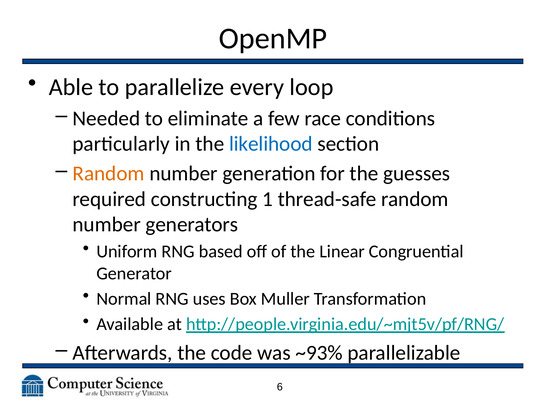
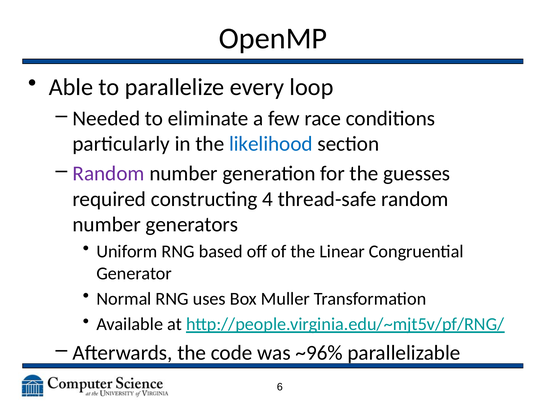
Random at (109, 174) colour: orange -> purple
1: 1 -> 4
~93%: ~93% -> ~96%
